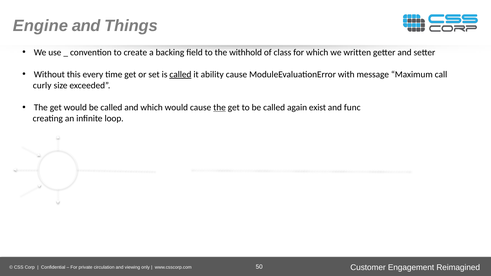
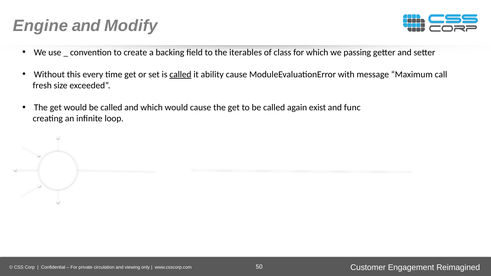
Things: Things -> Modify
withhold: withhold -> iterables
written: written -> passing
curly: curly -> fresh
the at (220, 108) underline: present -> none
